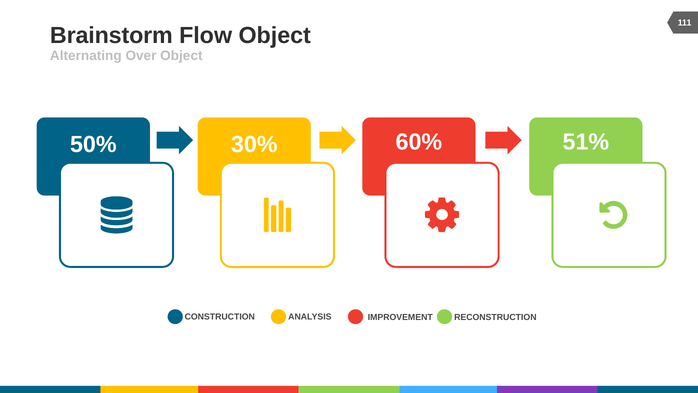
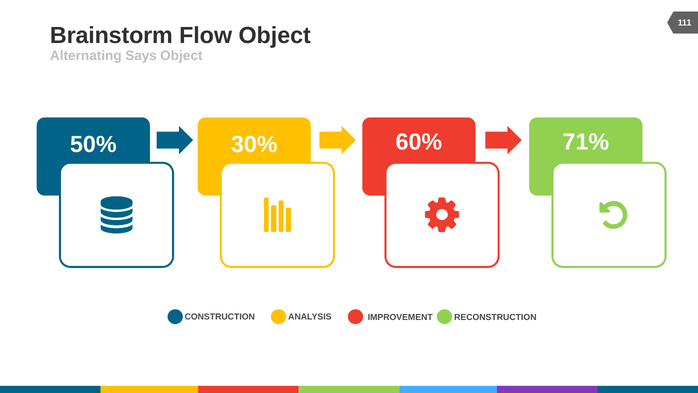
Over: Over -> Says
51%: 51% -> 71%
